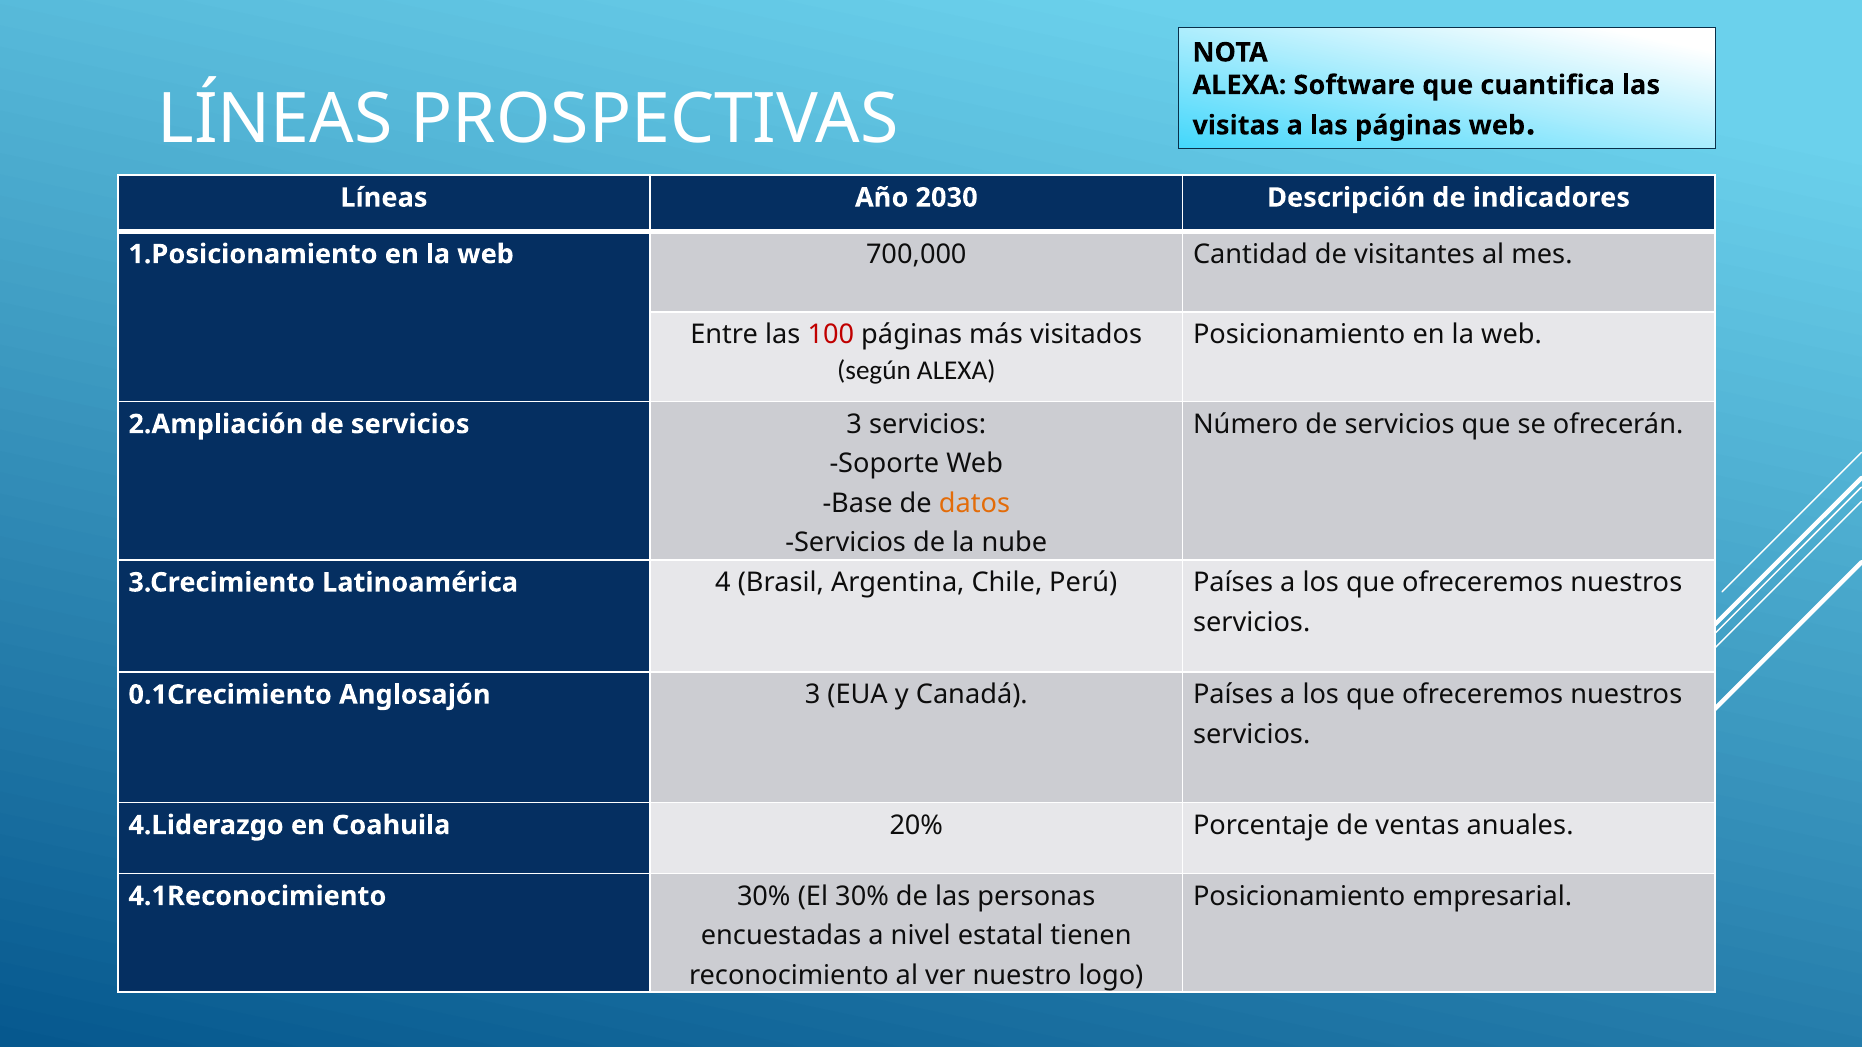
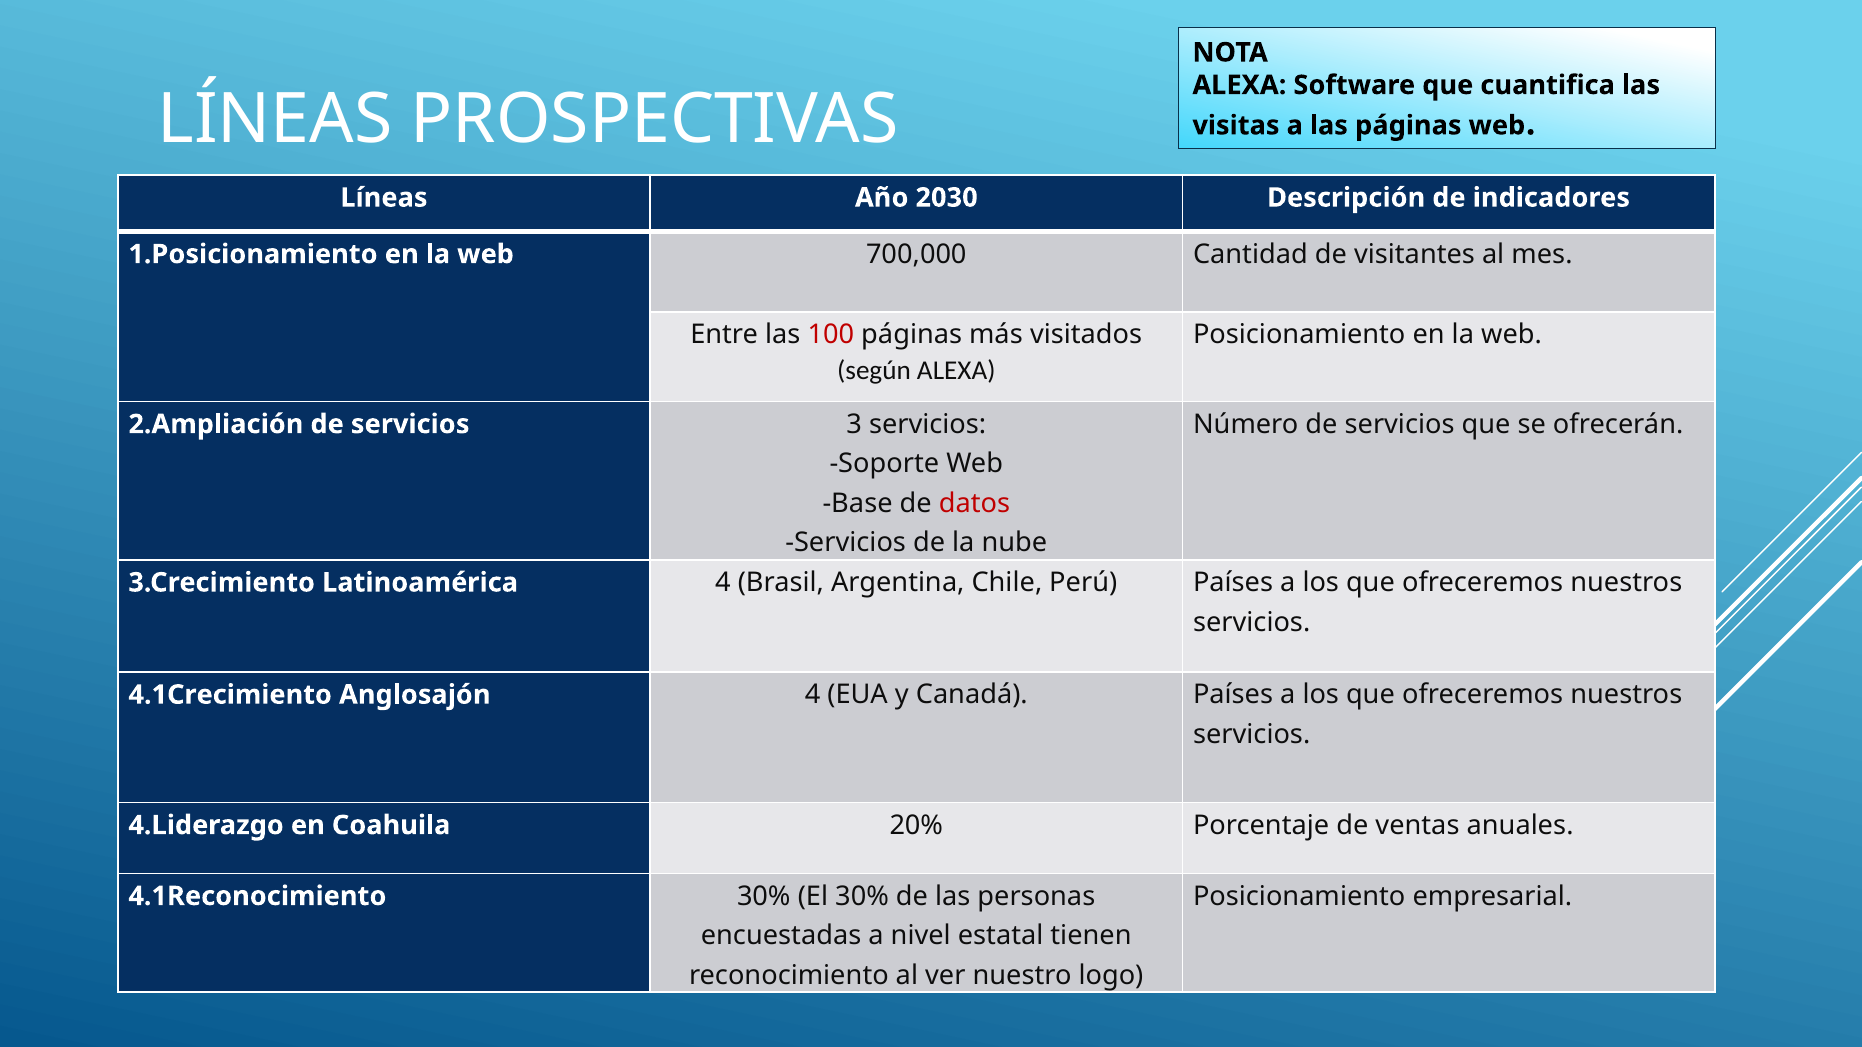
datos colour: orange -> red
0.1Crecimiento: 0.1Crecimiento -> 4.1Crecimiento
Anglosajón 3: 3 -> 4
